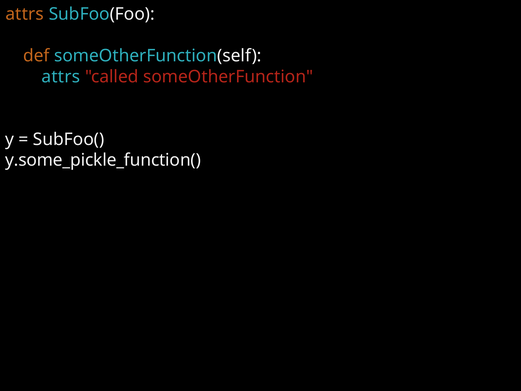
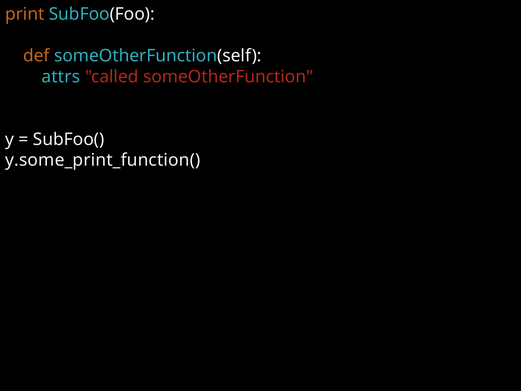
attrs at (25, 14): attrs -> print
y.some_pickle_function(: y.some_pickle_function( -> y.some_print_function(
